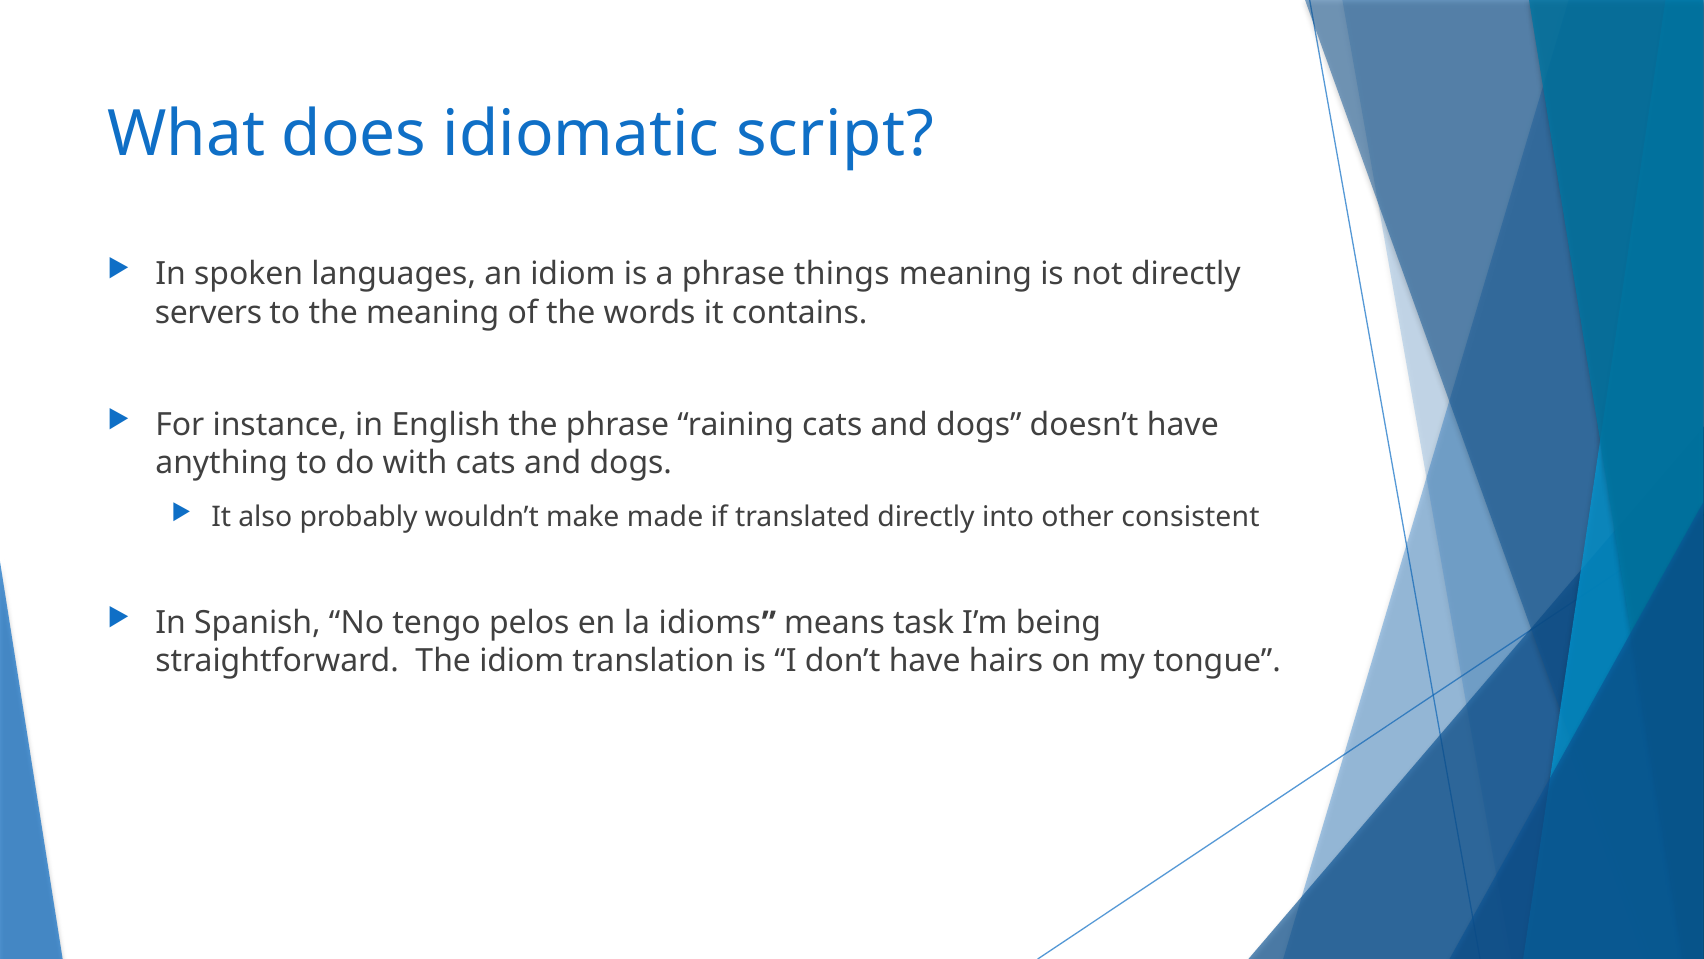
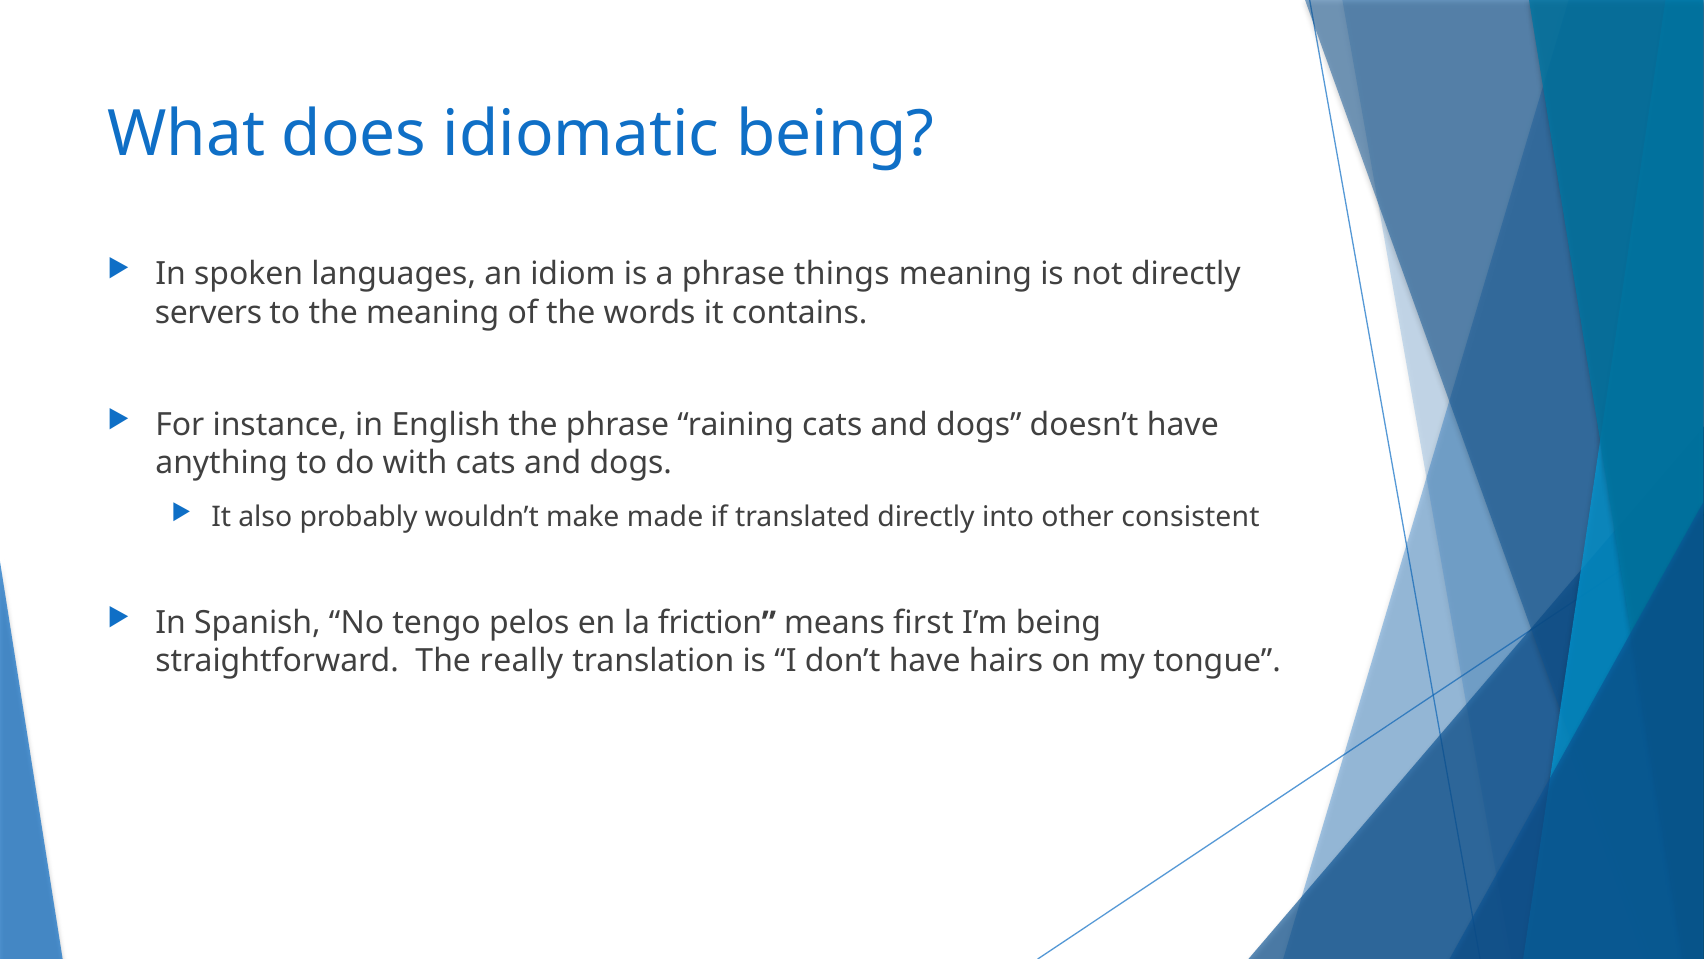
idiomatic script: script -> being
idioms: idioms -> friction
task: task -> first
The idiom: idiom -> really
